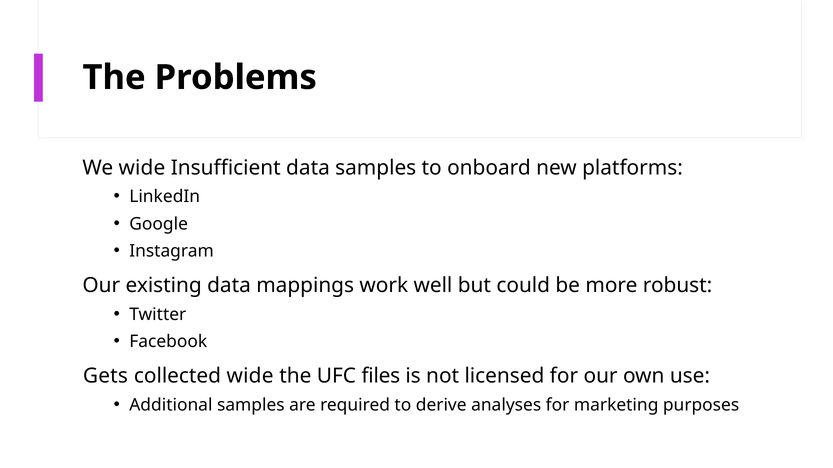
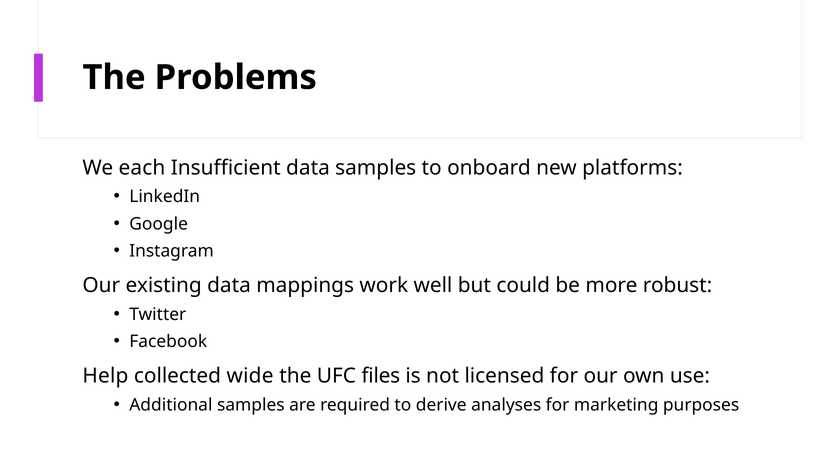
We wide: wide -> each
Gets: Gets -> Help
